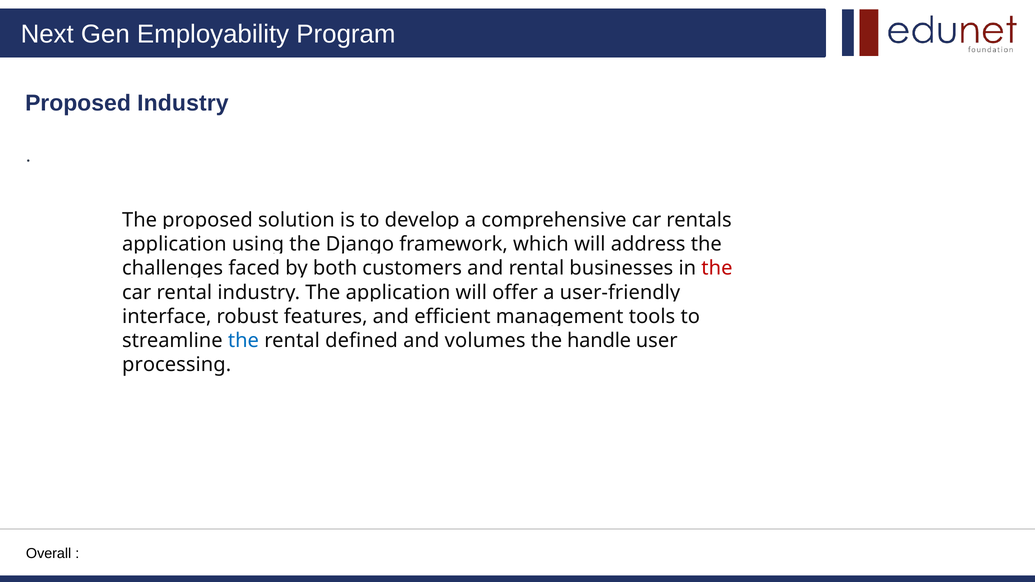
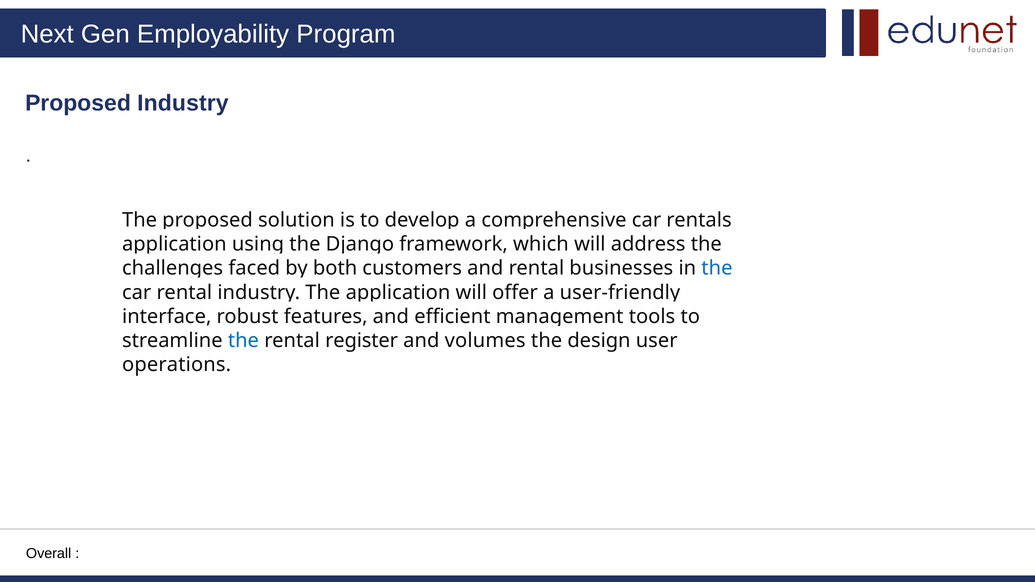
the at (717, 268) colour: red -> blue
defined: defined -> register
handle: handle -> design
processing: processing -> operations
